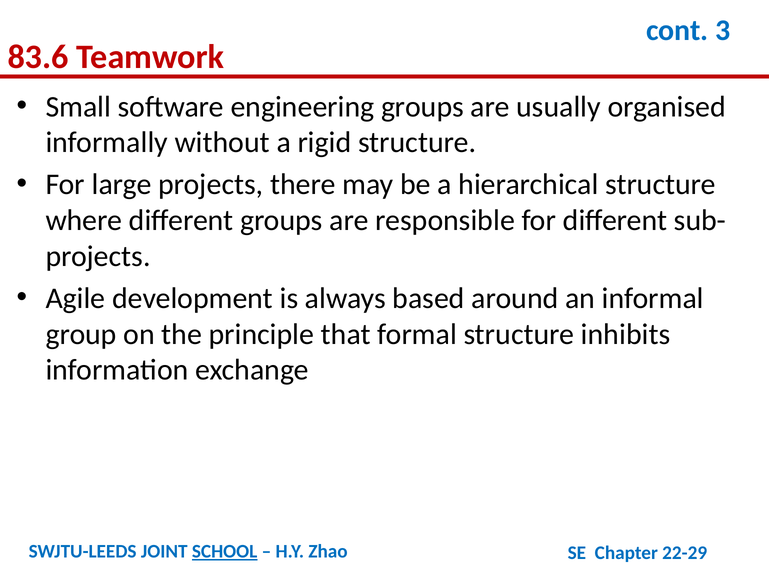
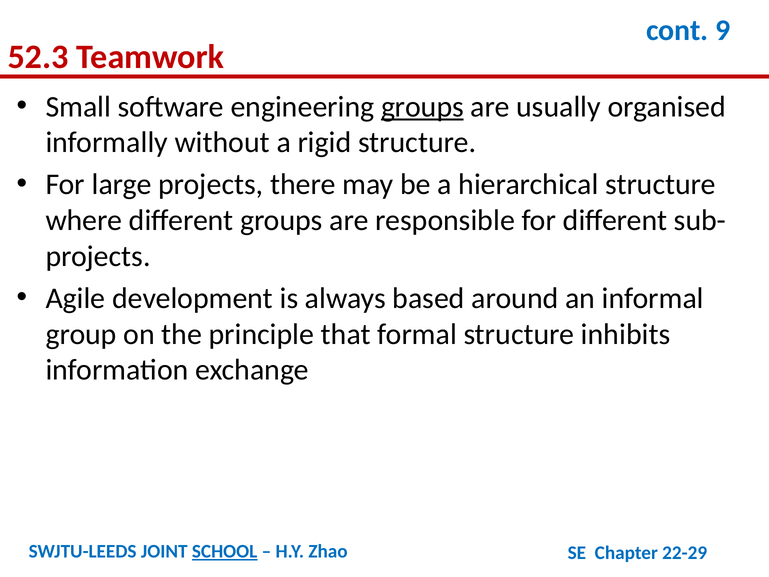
3: 3 -> 9
83.6: 83.6 -> 52.3
groups at (422, 107) underline: none -> present
